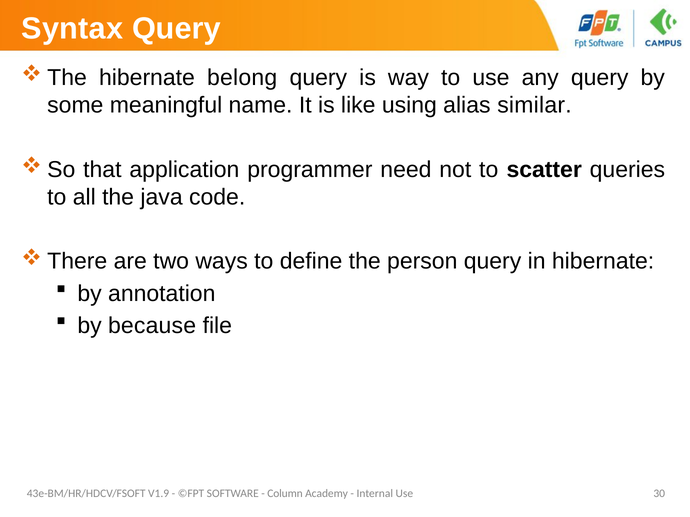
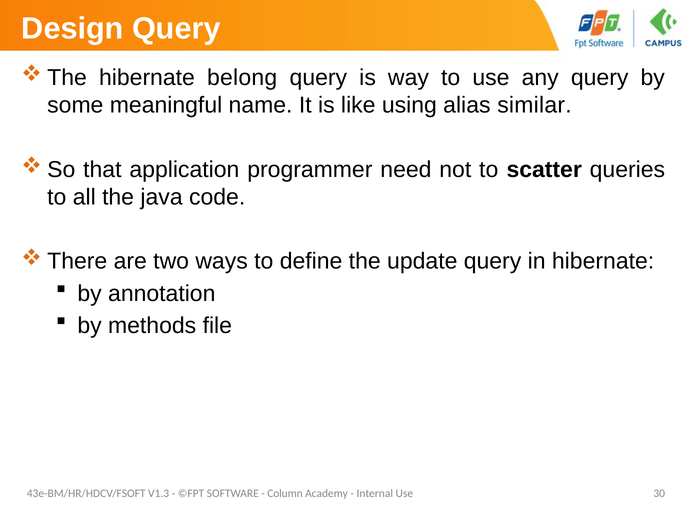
Syntax: Syntax -> Design
person: person -> update
because: because -> methods
V1.9: V1.9 -> V1.3
